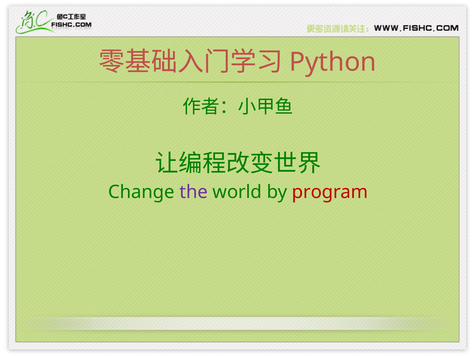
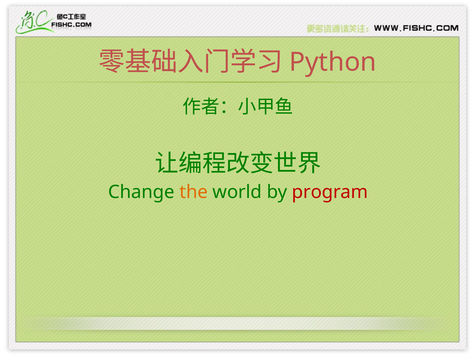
the colour: purple -> orange
